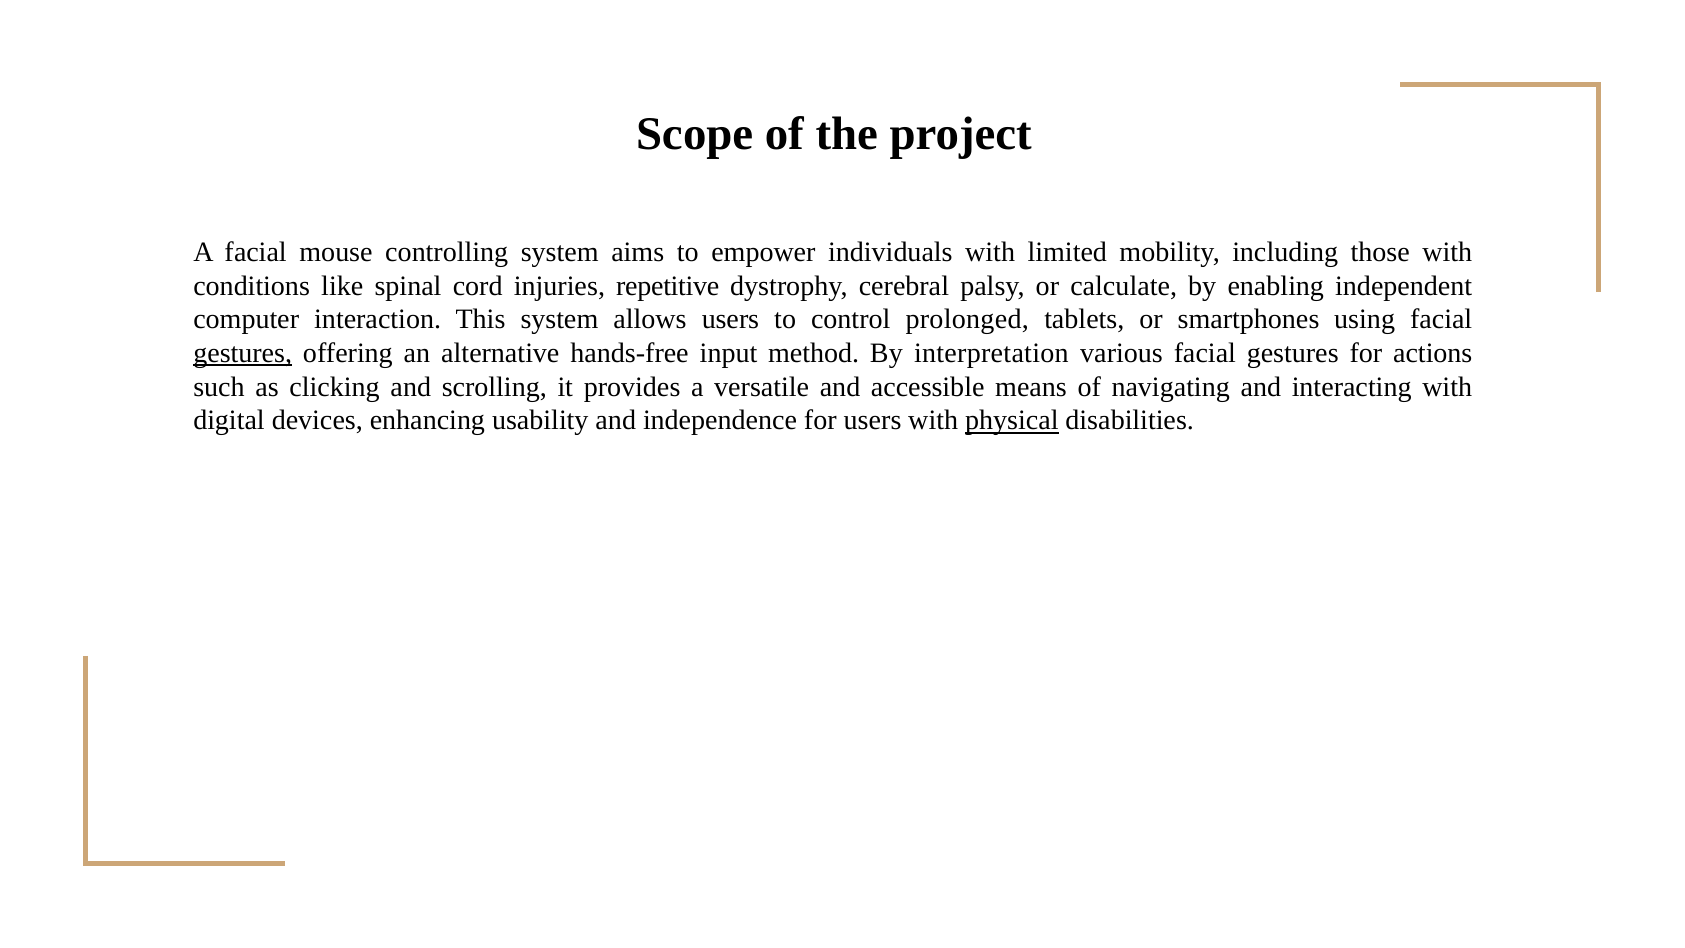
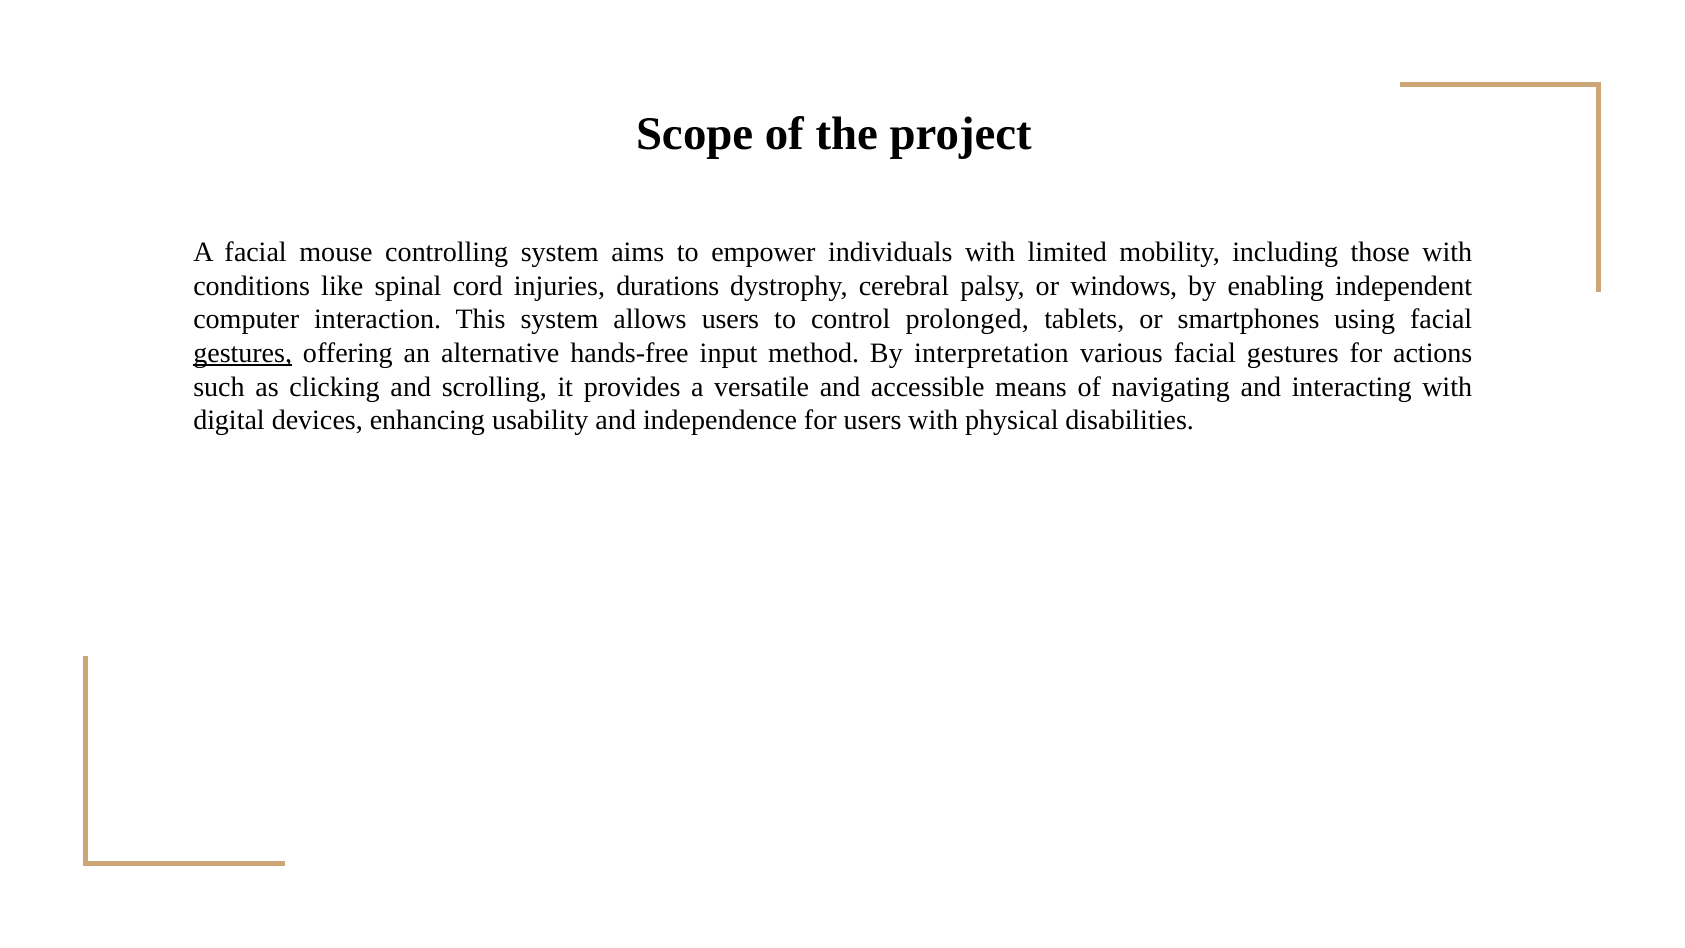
repetitive: repetitive -> durations
calculate: calculate -> windows
physical underline: present -> none
